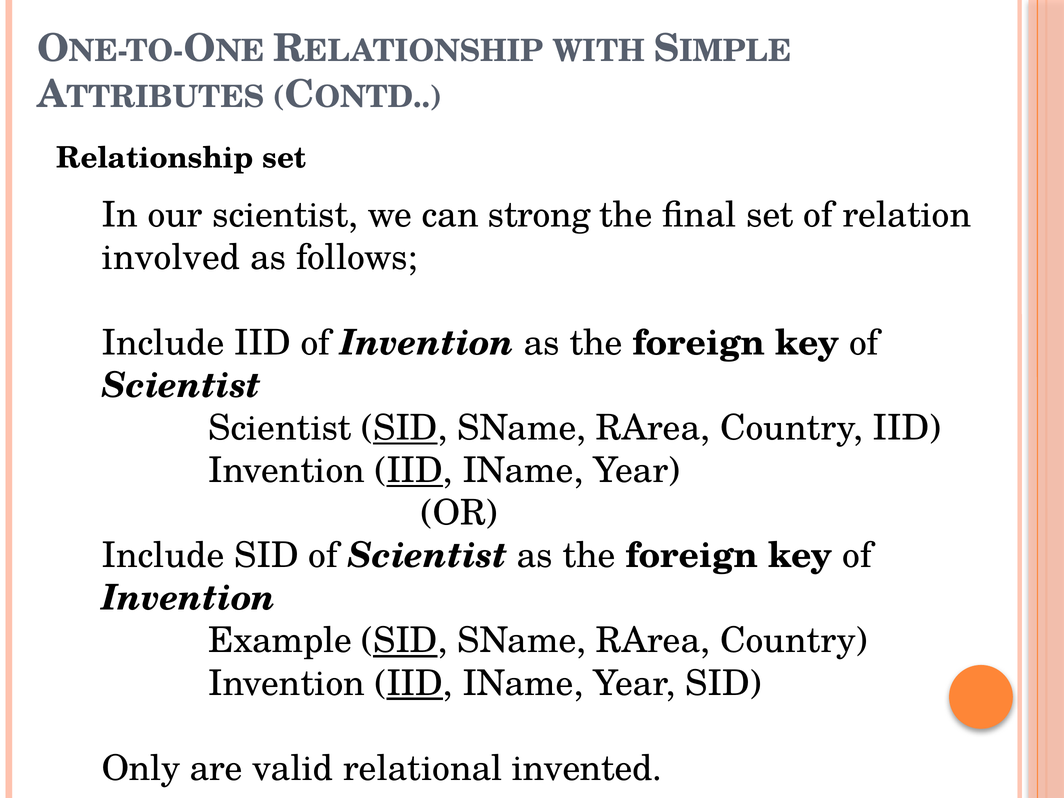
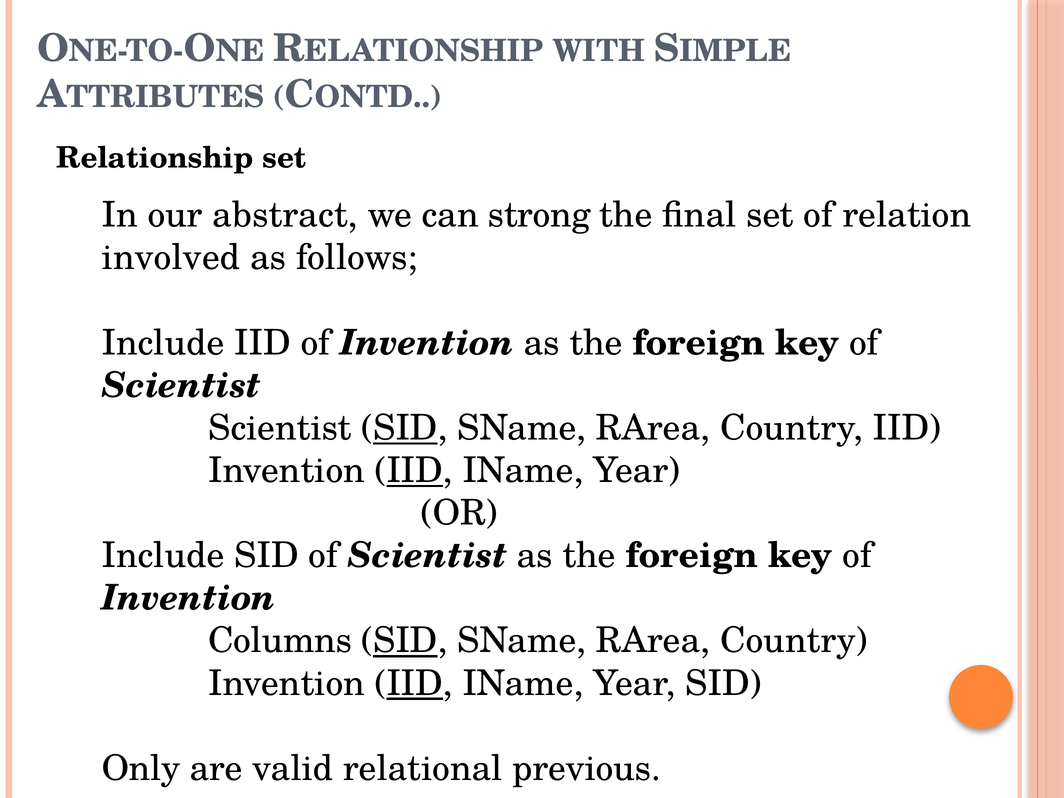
our scientist: scientist -> abstract
Example: Example -> Columns
invented: invented -> previous
